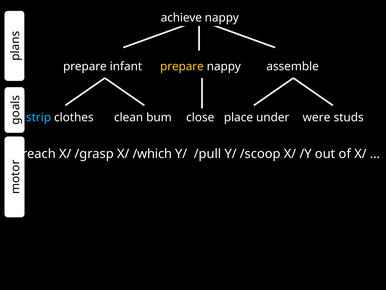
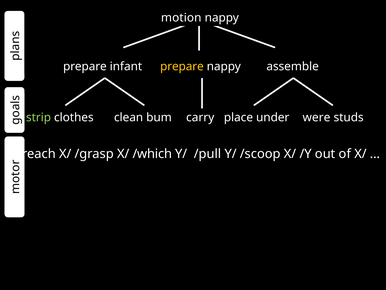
achieve: achieve -> motion
strip colour: light blue -> light green
close: close -> carry
